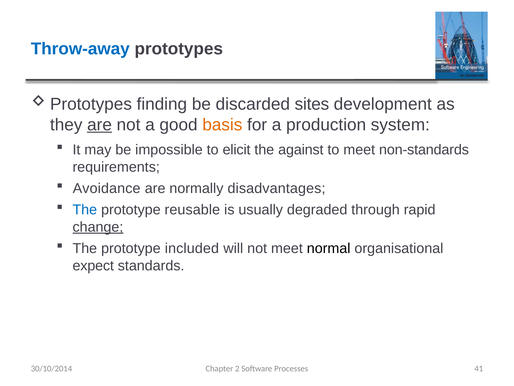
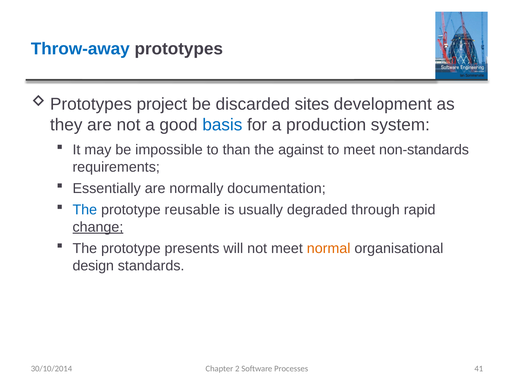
finding: finding -> project
are at (100, 125) underline: present -> none
basis colour: orange -> blue
elicit: elicit -> than
Avoidance: Avoidance -> Essentially
disadvantages: disadvantages -> documentation
included: included -> presents
normal colour: black -> orange
expect: expect -> design
